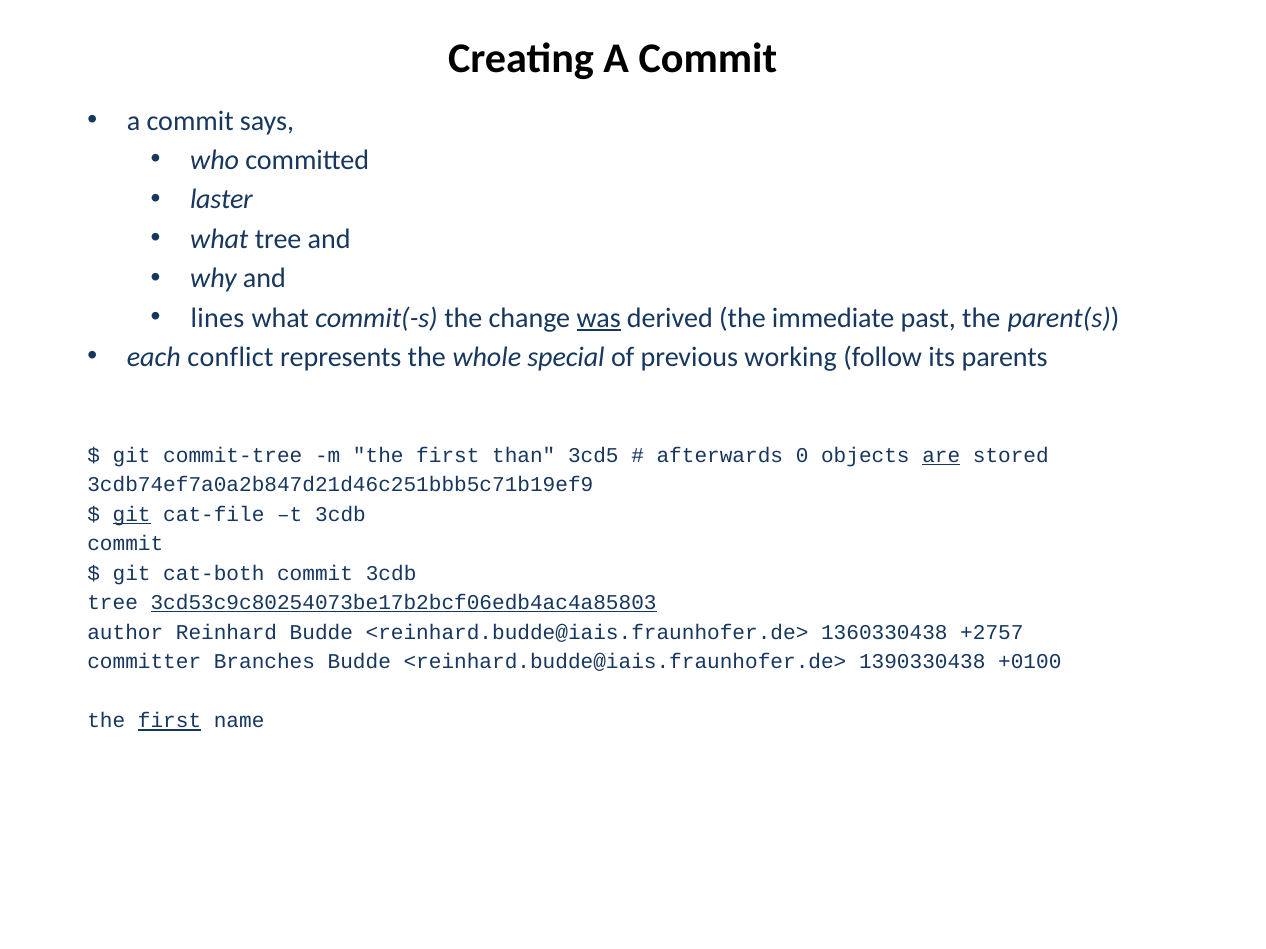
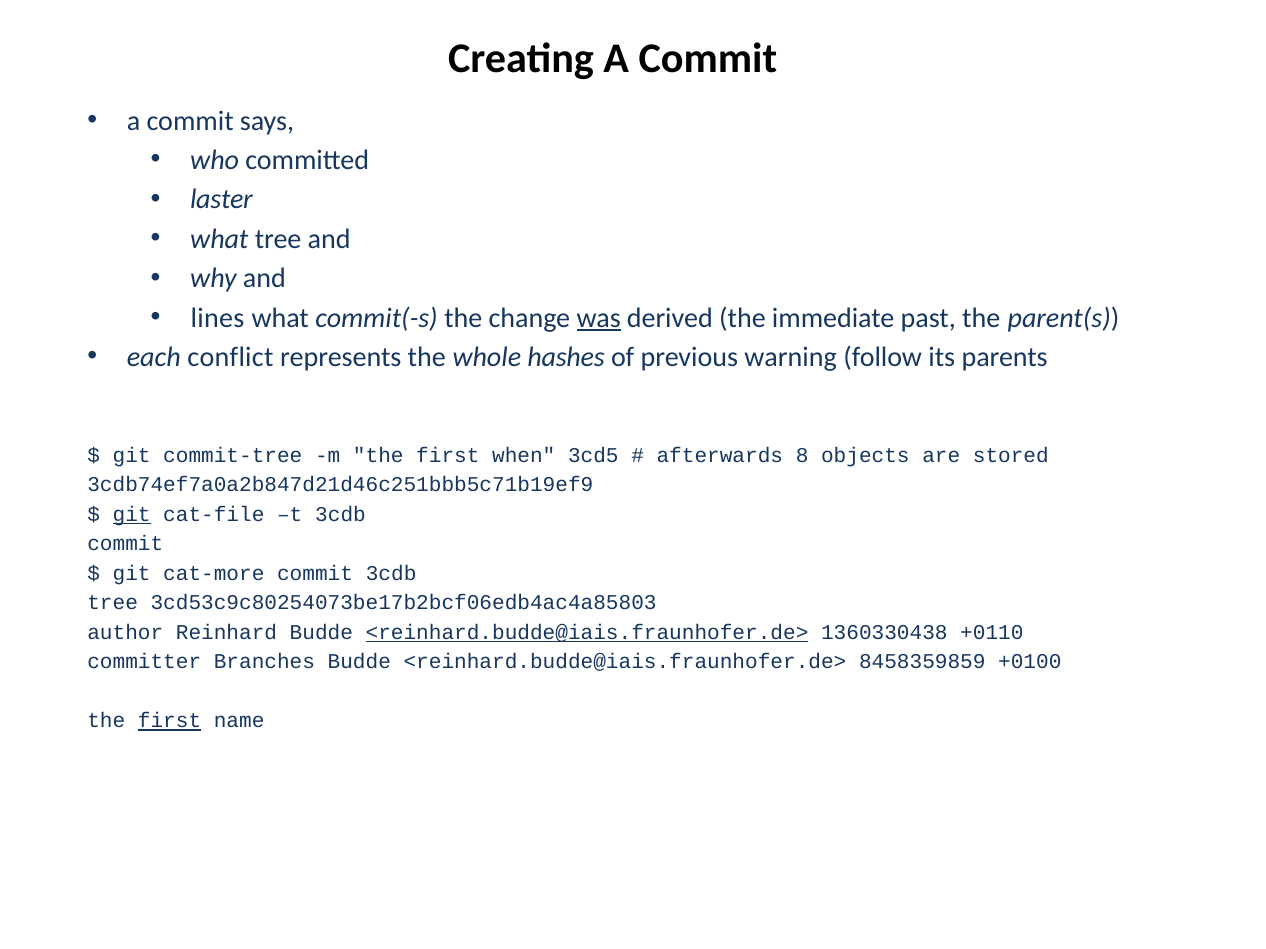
special: special -> hashes
working: working -> warning
than: than -> when
0: 0 -> 8
are underline: present -> none
cat-both: cat-both -> cat-more
3cd53c9c80254073be17b2bcf06edb4ac4a85803 underline: present -> none
<reinhard.budde@iais.fraunhofer.de> at (587, 633) underline: none -> present
+2757: +2757 -> +0110
1390330438: 1390330438 -> 8458359859
